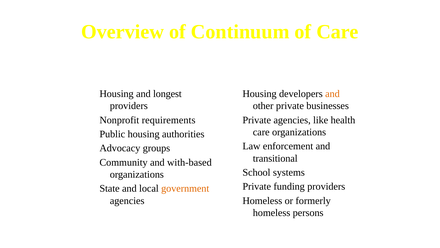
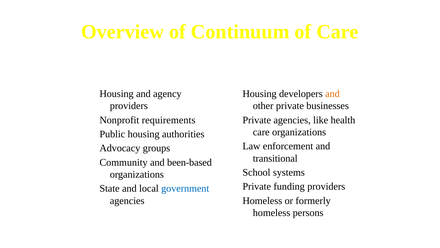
longest: longest -> agency
with-based: with-based -> been-based
government colour: orange -> blue
